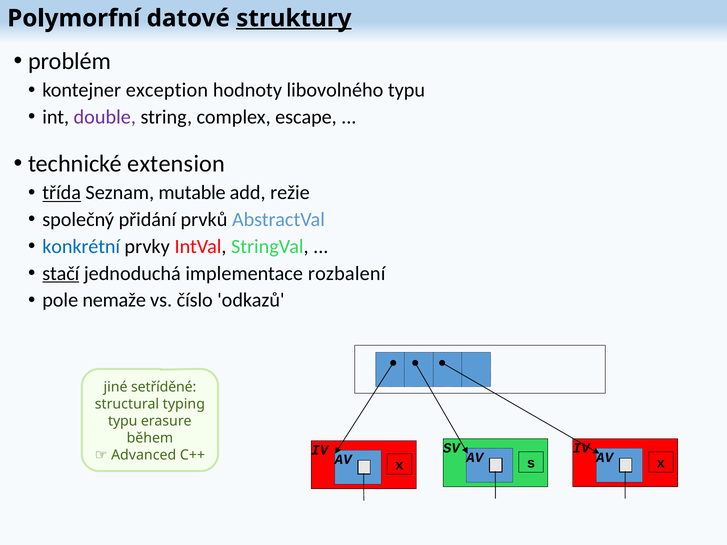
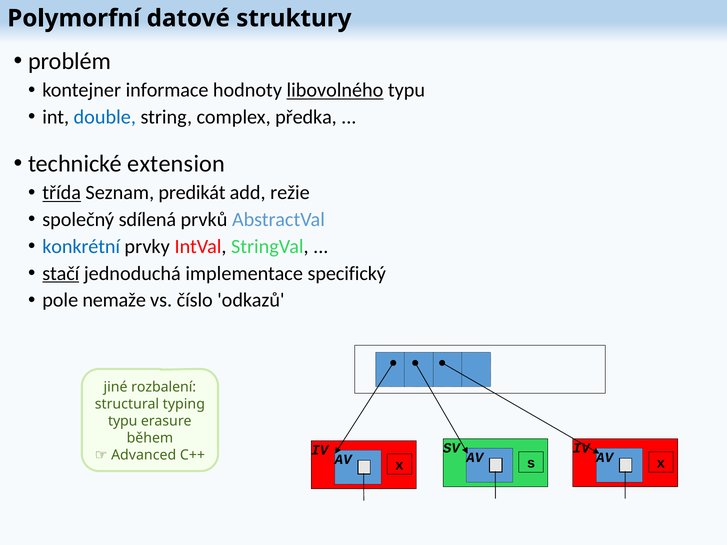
struktury underline: present -> none
exception: exception -> informace
libovolného underline: none -> present
double colour: purple -> blue
escape: escape -> předka
mutable: mutable -> predikát
přidání: přidání -> sdílená
rozbalení: rozbalení -> specifický
setříděné: setříděné -> rozbalení
